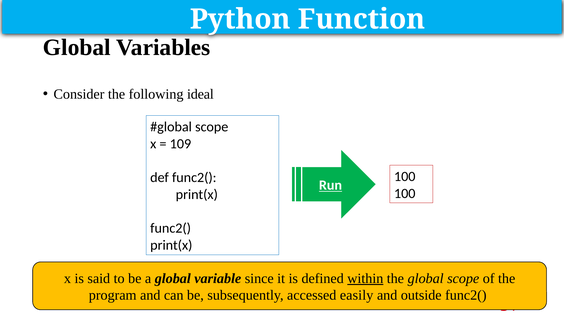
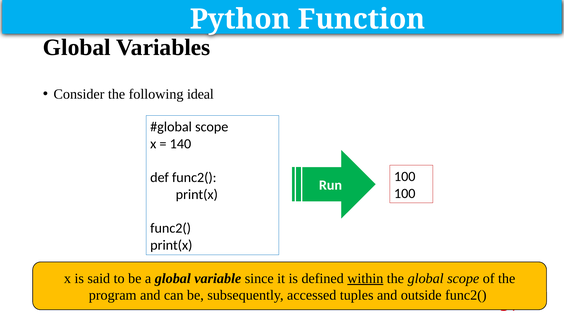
109: 109 -> 140
Run underline: present -> none
easily: easily -> tuples
